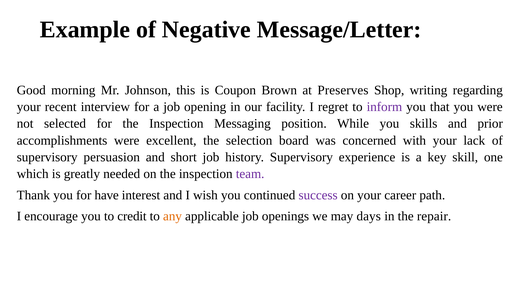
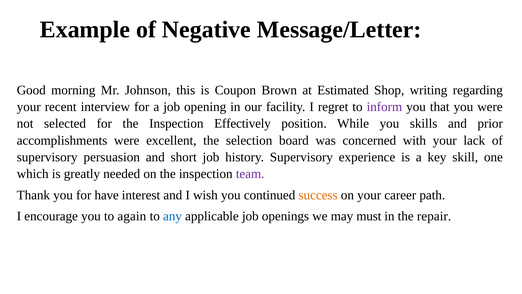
Preserves: Preserves -> Estimated
Messaging: Messaging -> Effectively
success colour: purple -> orange
credit: credit -> again
any colour: orange -> blue
days: days -> must
